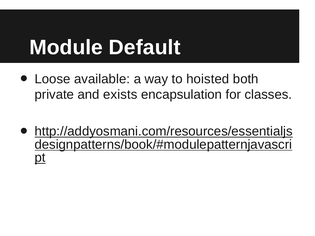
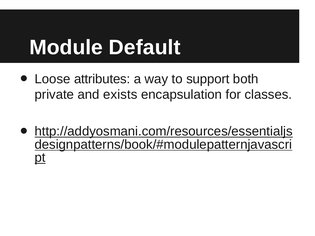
available: available -> attributes
hoisted: hoisted -> support
